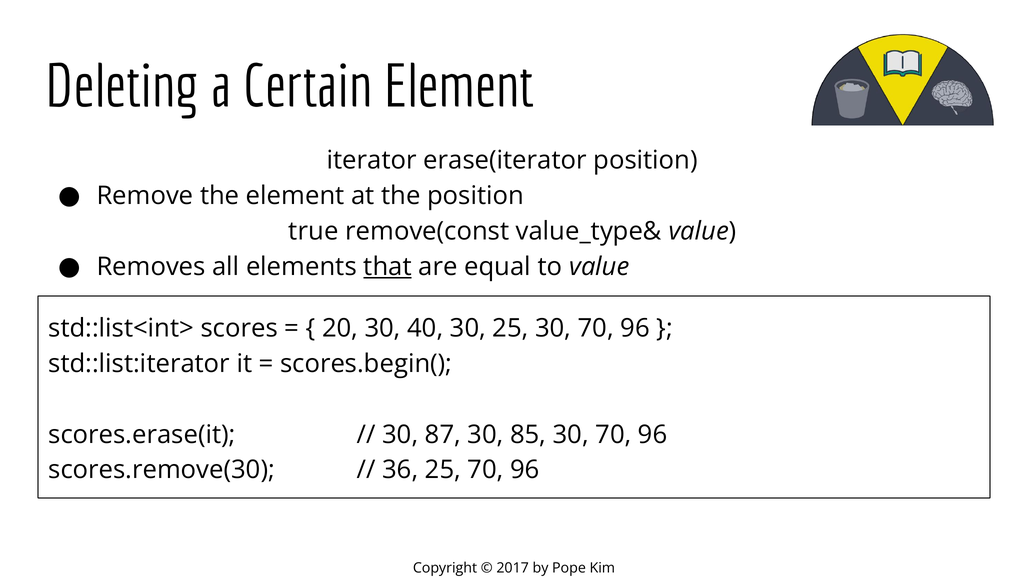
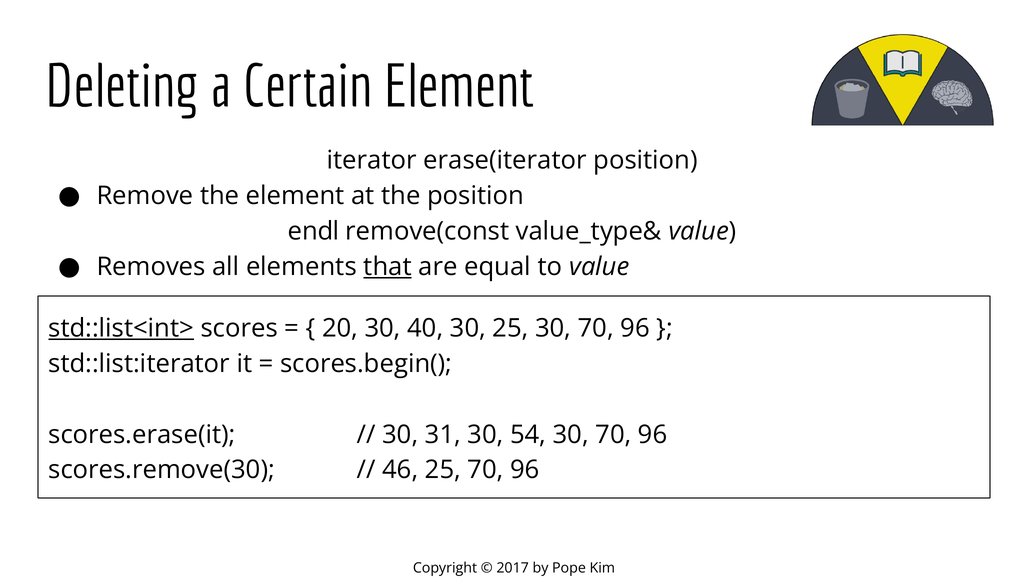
true: true -> endl
std::list<int> underline: none -> present
87: 87 -> 31
85: 85 -> 54
36: 36 -> 46
